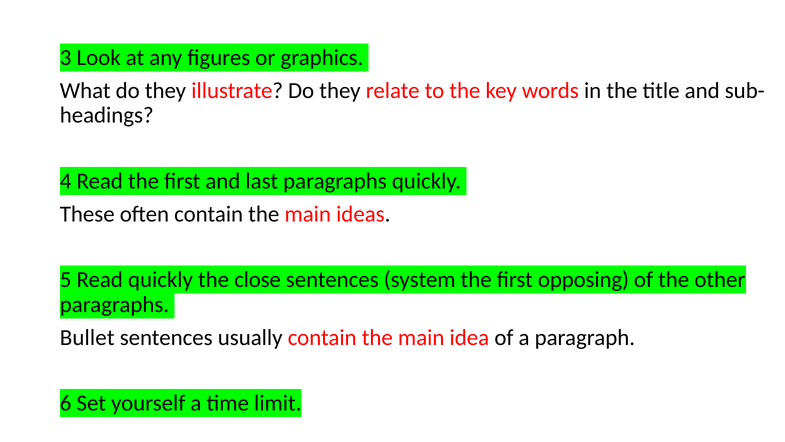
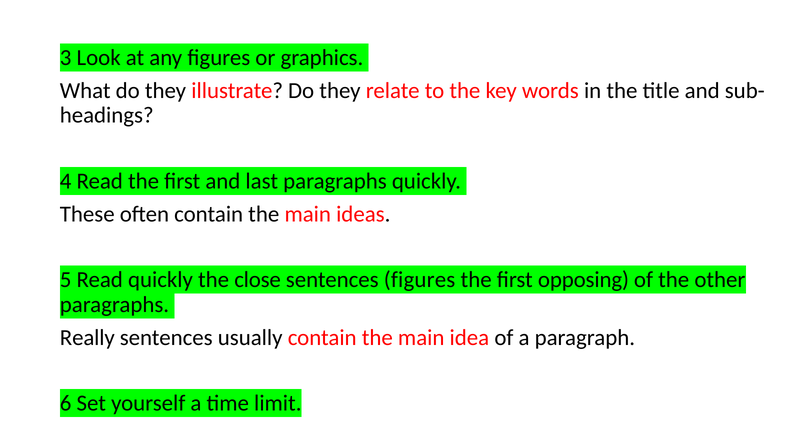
sentences system: system -> figures
Bullet: Bullet -> Really
